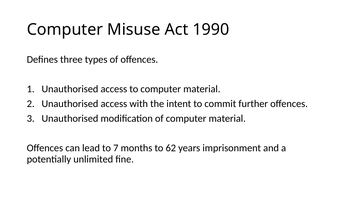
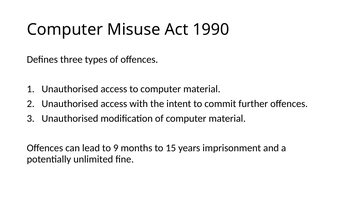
7: 7 -> 9
62: 62 -> 15
